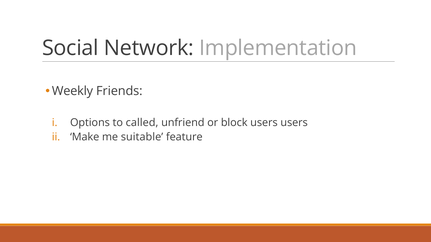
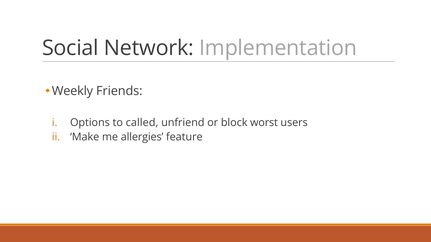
block users: users -> worst
suitable: suitable -> allergies
